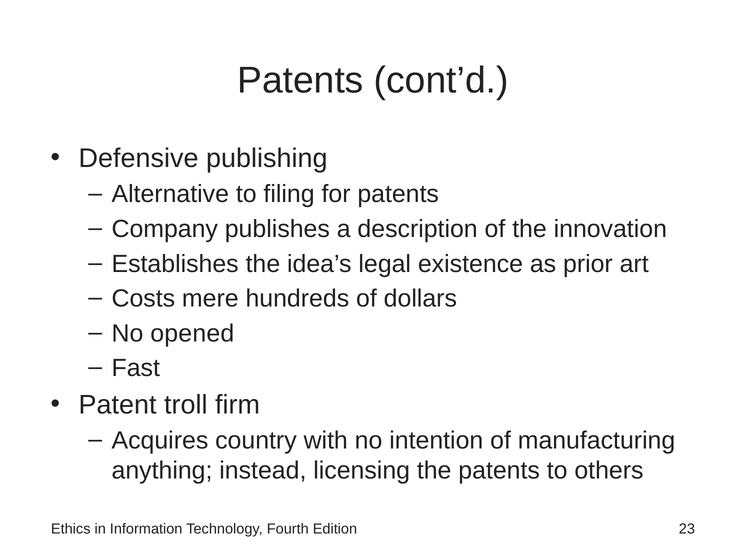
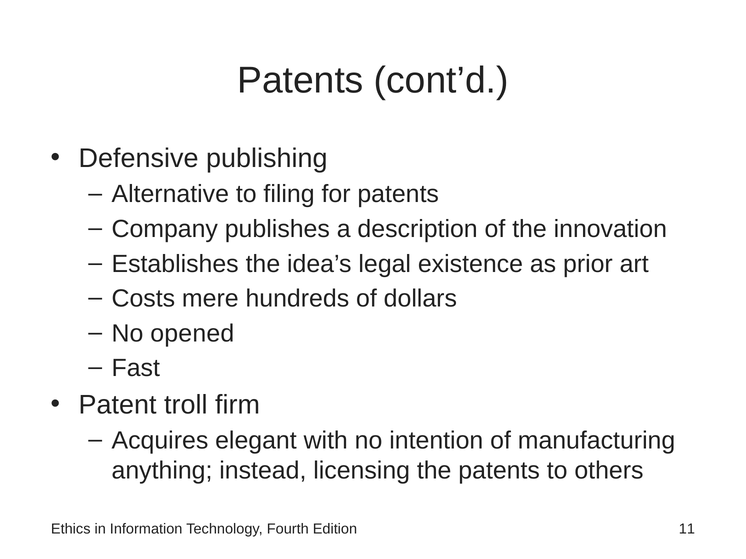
country: country -> elegant
23: 23 -> 11
